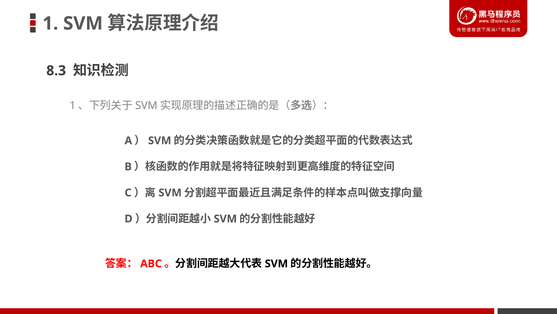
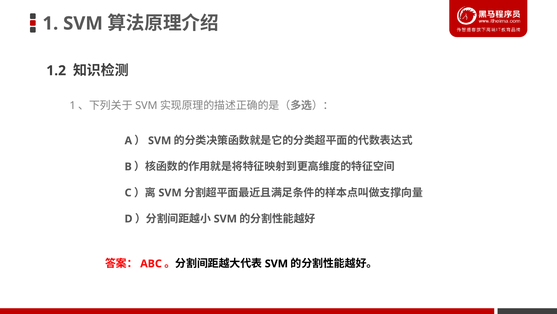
8.3: 8.3 -> 1.2
